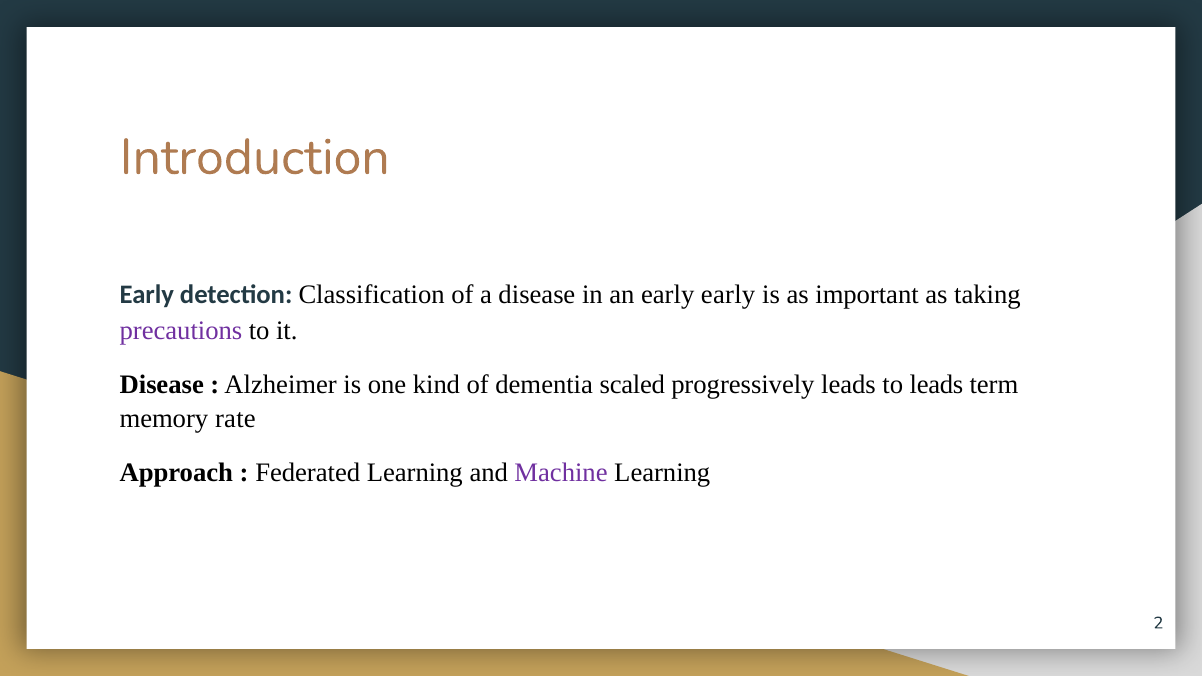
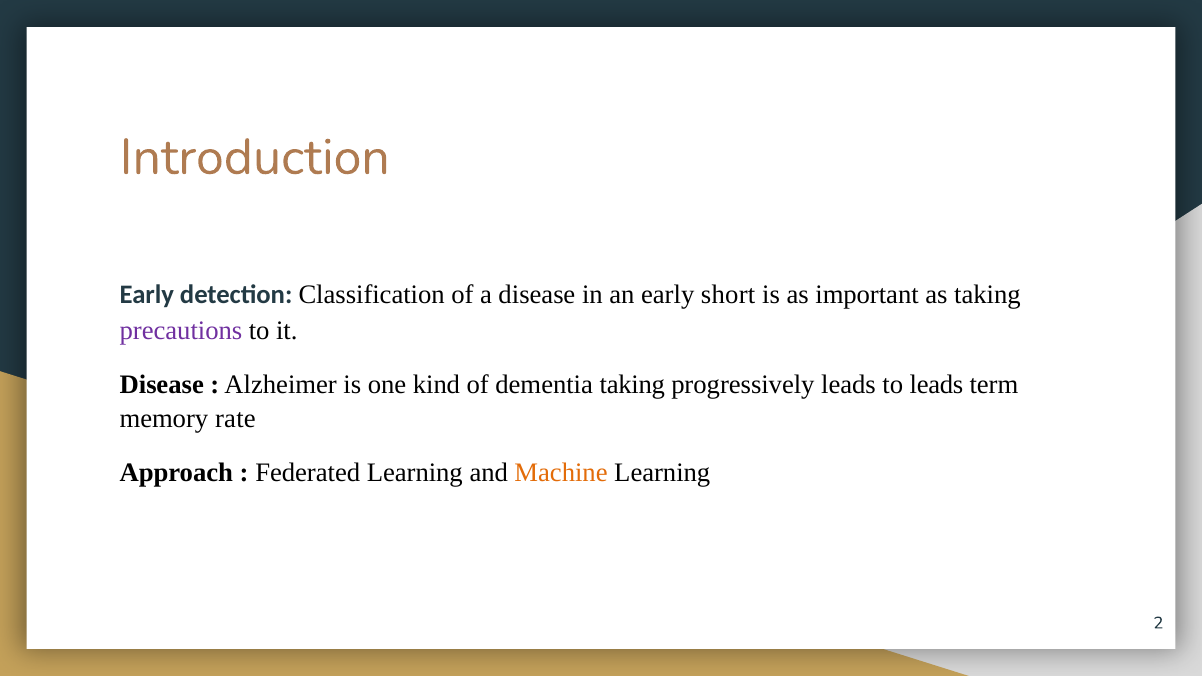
early early: early -> short
dementia scaled: scaled -> taking
Machine colour: purple -> orange
